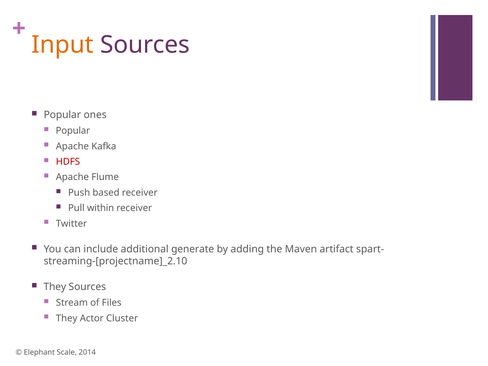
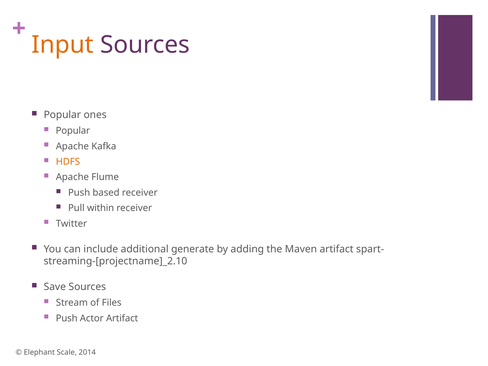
HDFS colour: red -> orange
They at (55, 287): They -> Save
They at (67, 318): They -> Push
Actor Cluster: Cluster -> Artifact
